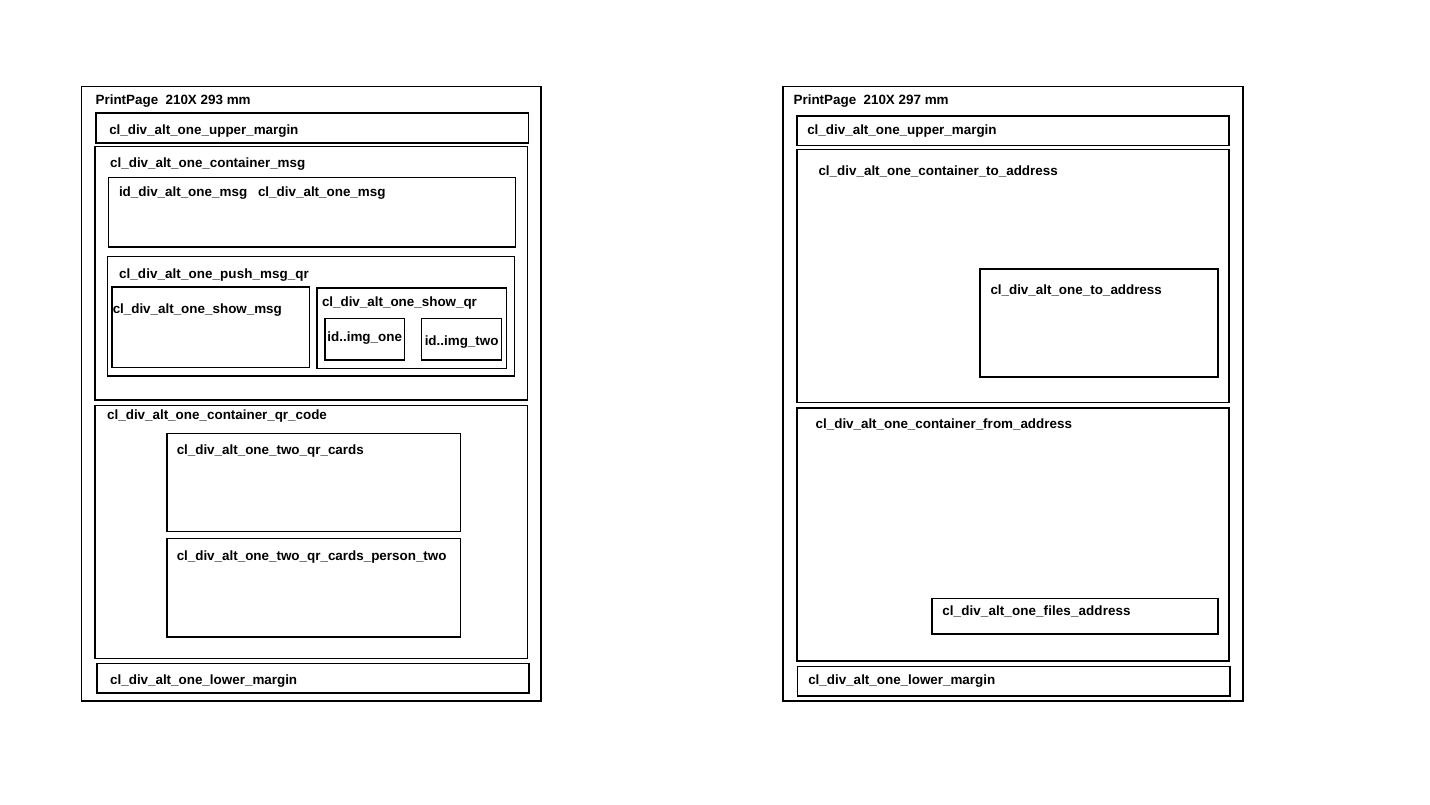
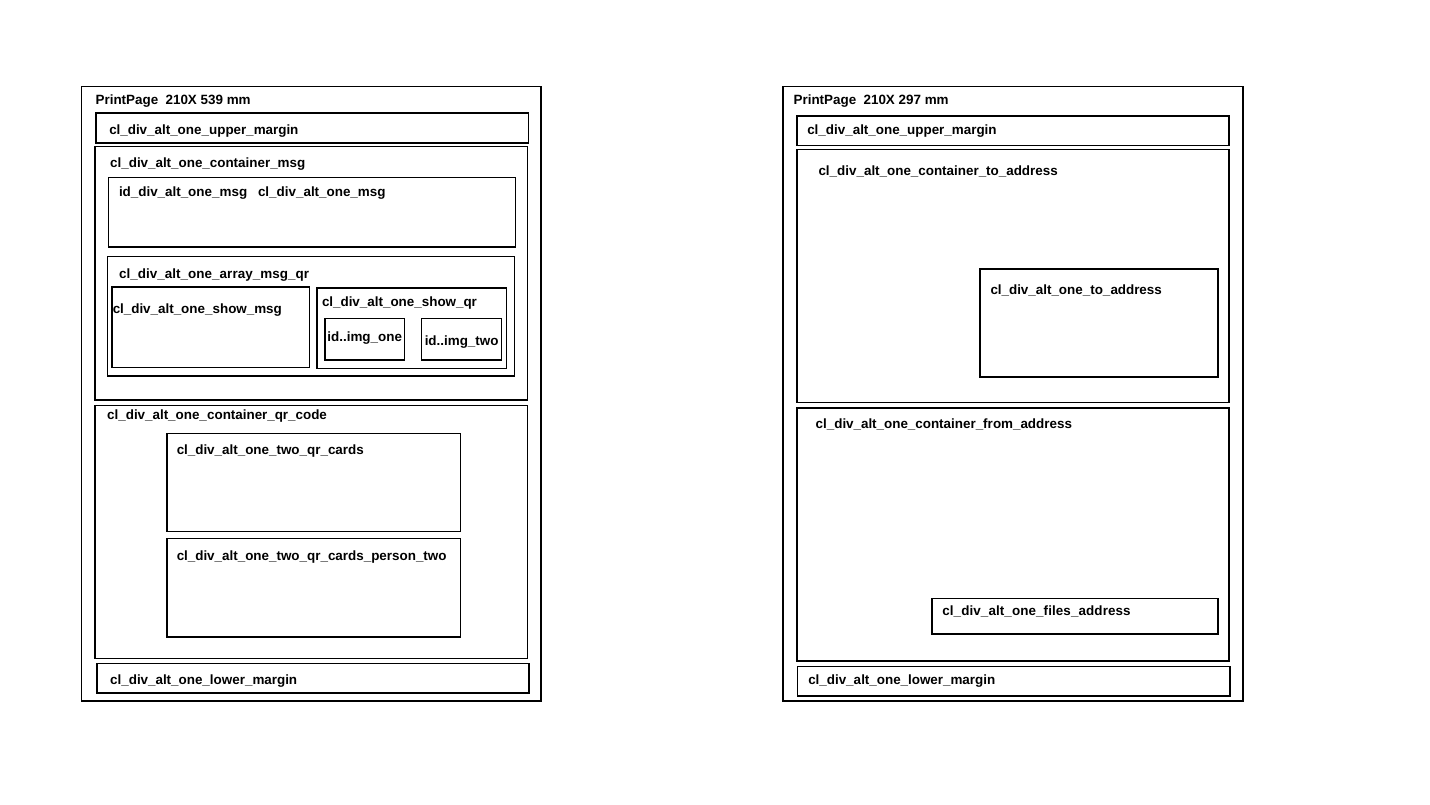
293: 293 -> 539
cl_div_alt_one_push_msg_qr: cl_div_alt_one_push_msg_qr -> cl_div_alt_one_array_msg_qr
